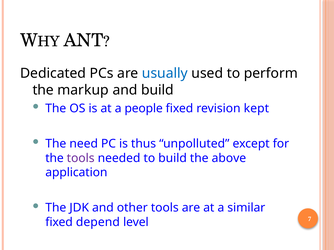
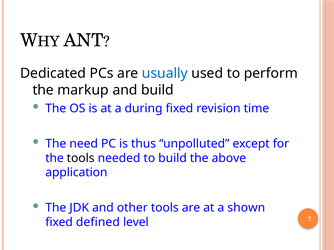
people: people -> during
kept: kept -> time
tools at (81, 158) colour: purple -> black
similar: similar -> shown
depend: depend -> defined
